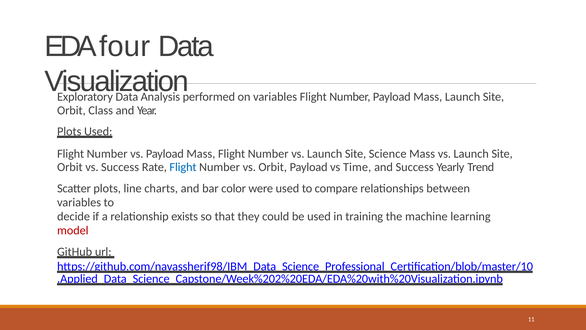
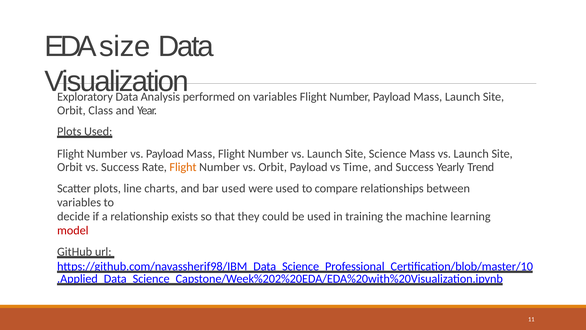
four: four -> size
Flight at (183, 167) colour: blue -> orange
bar color: color -> used
